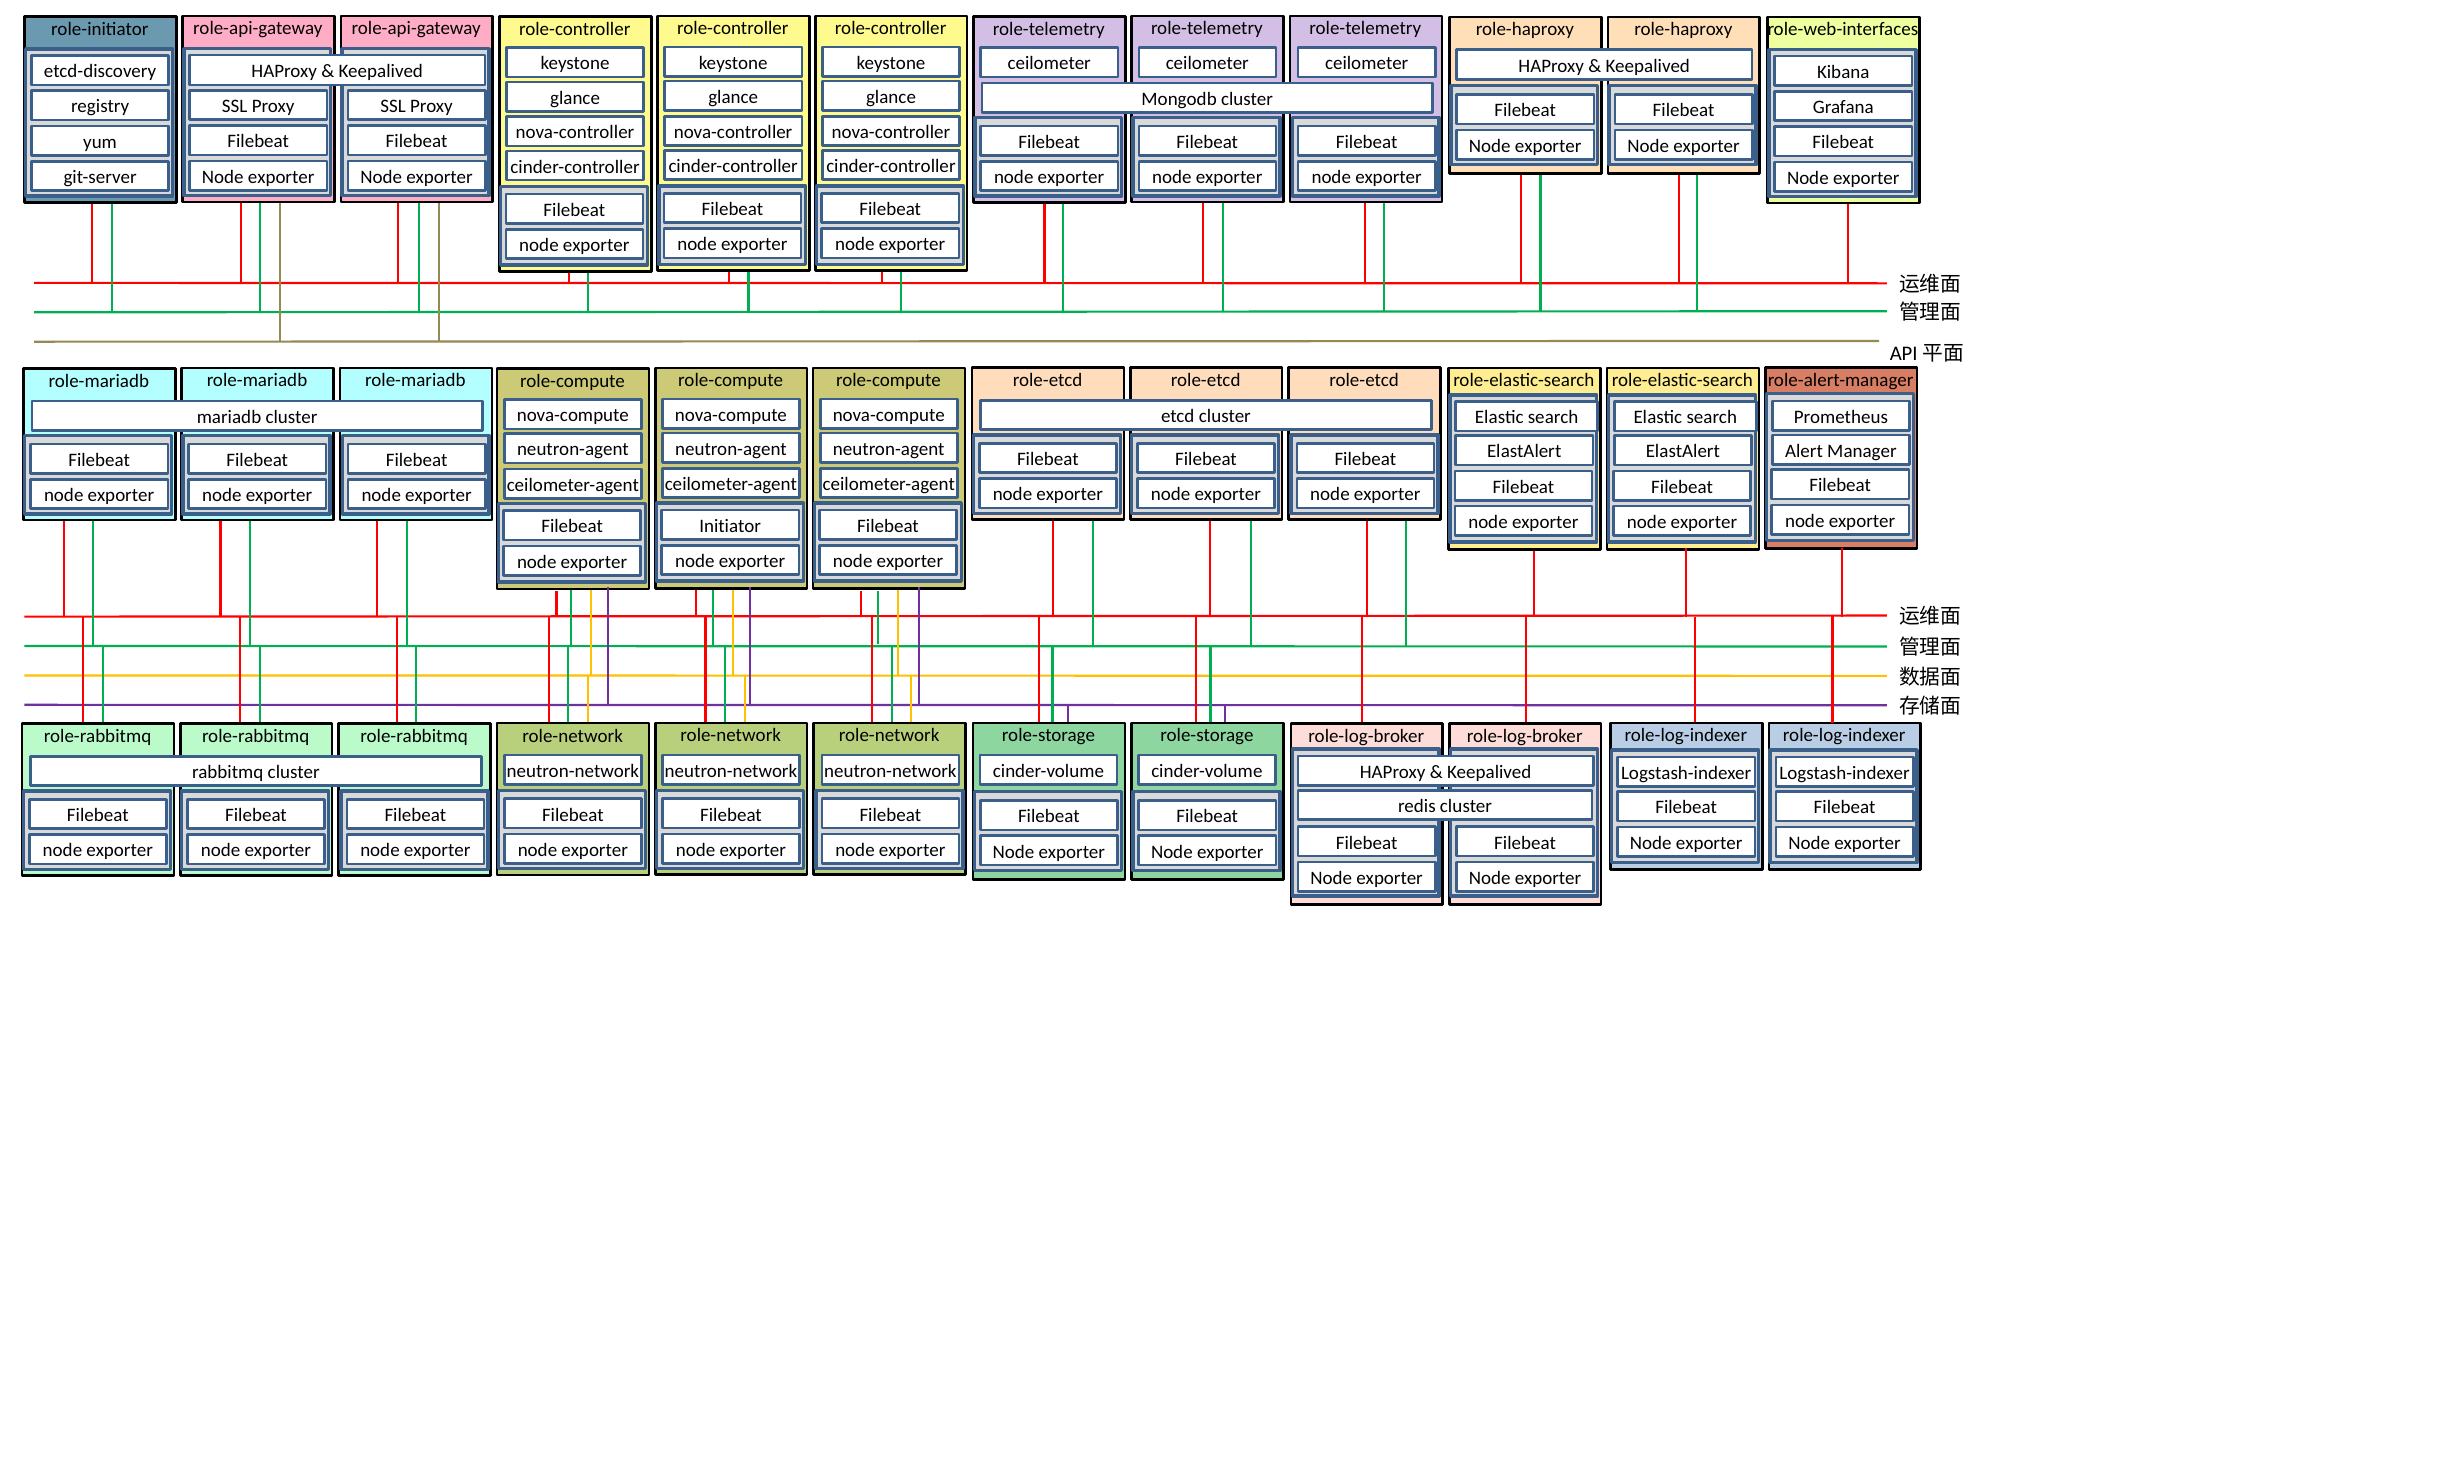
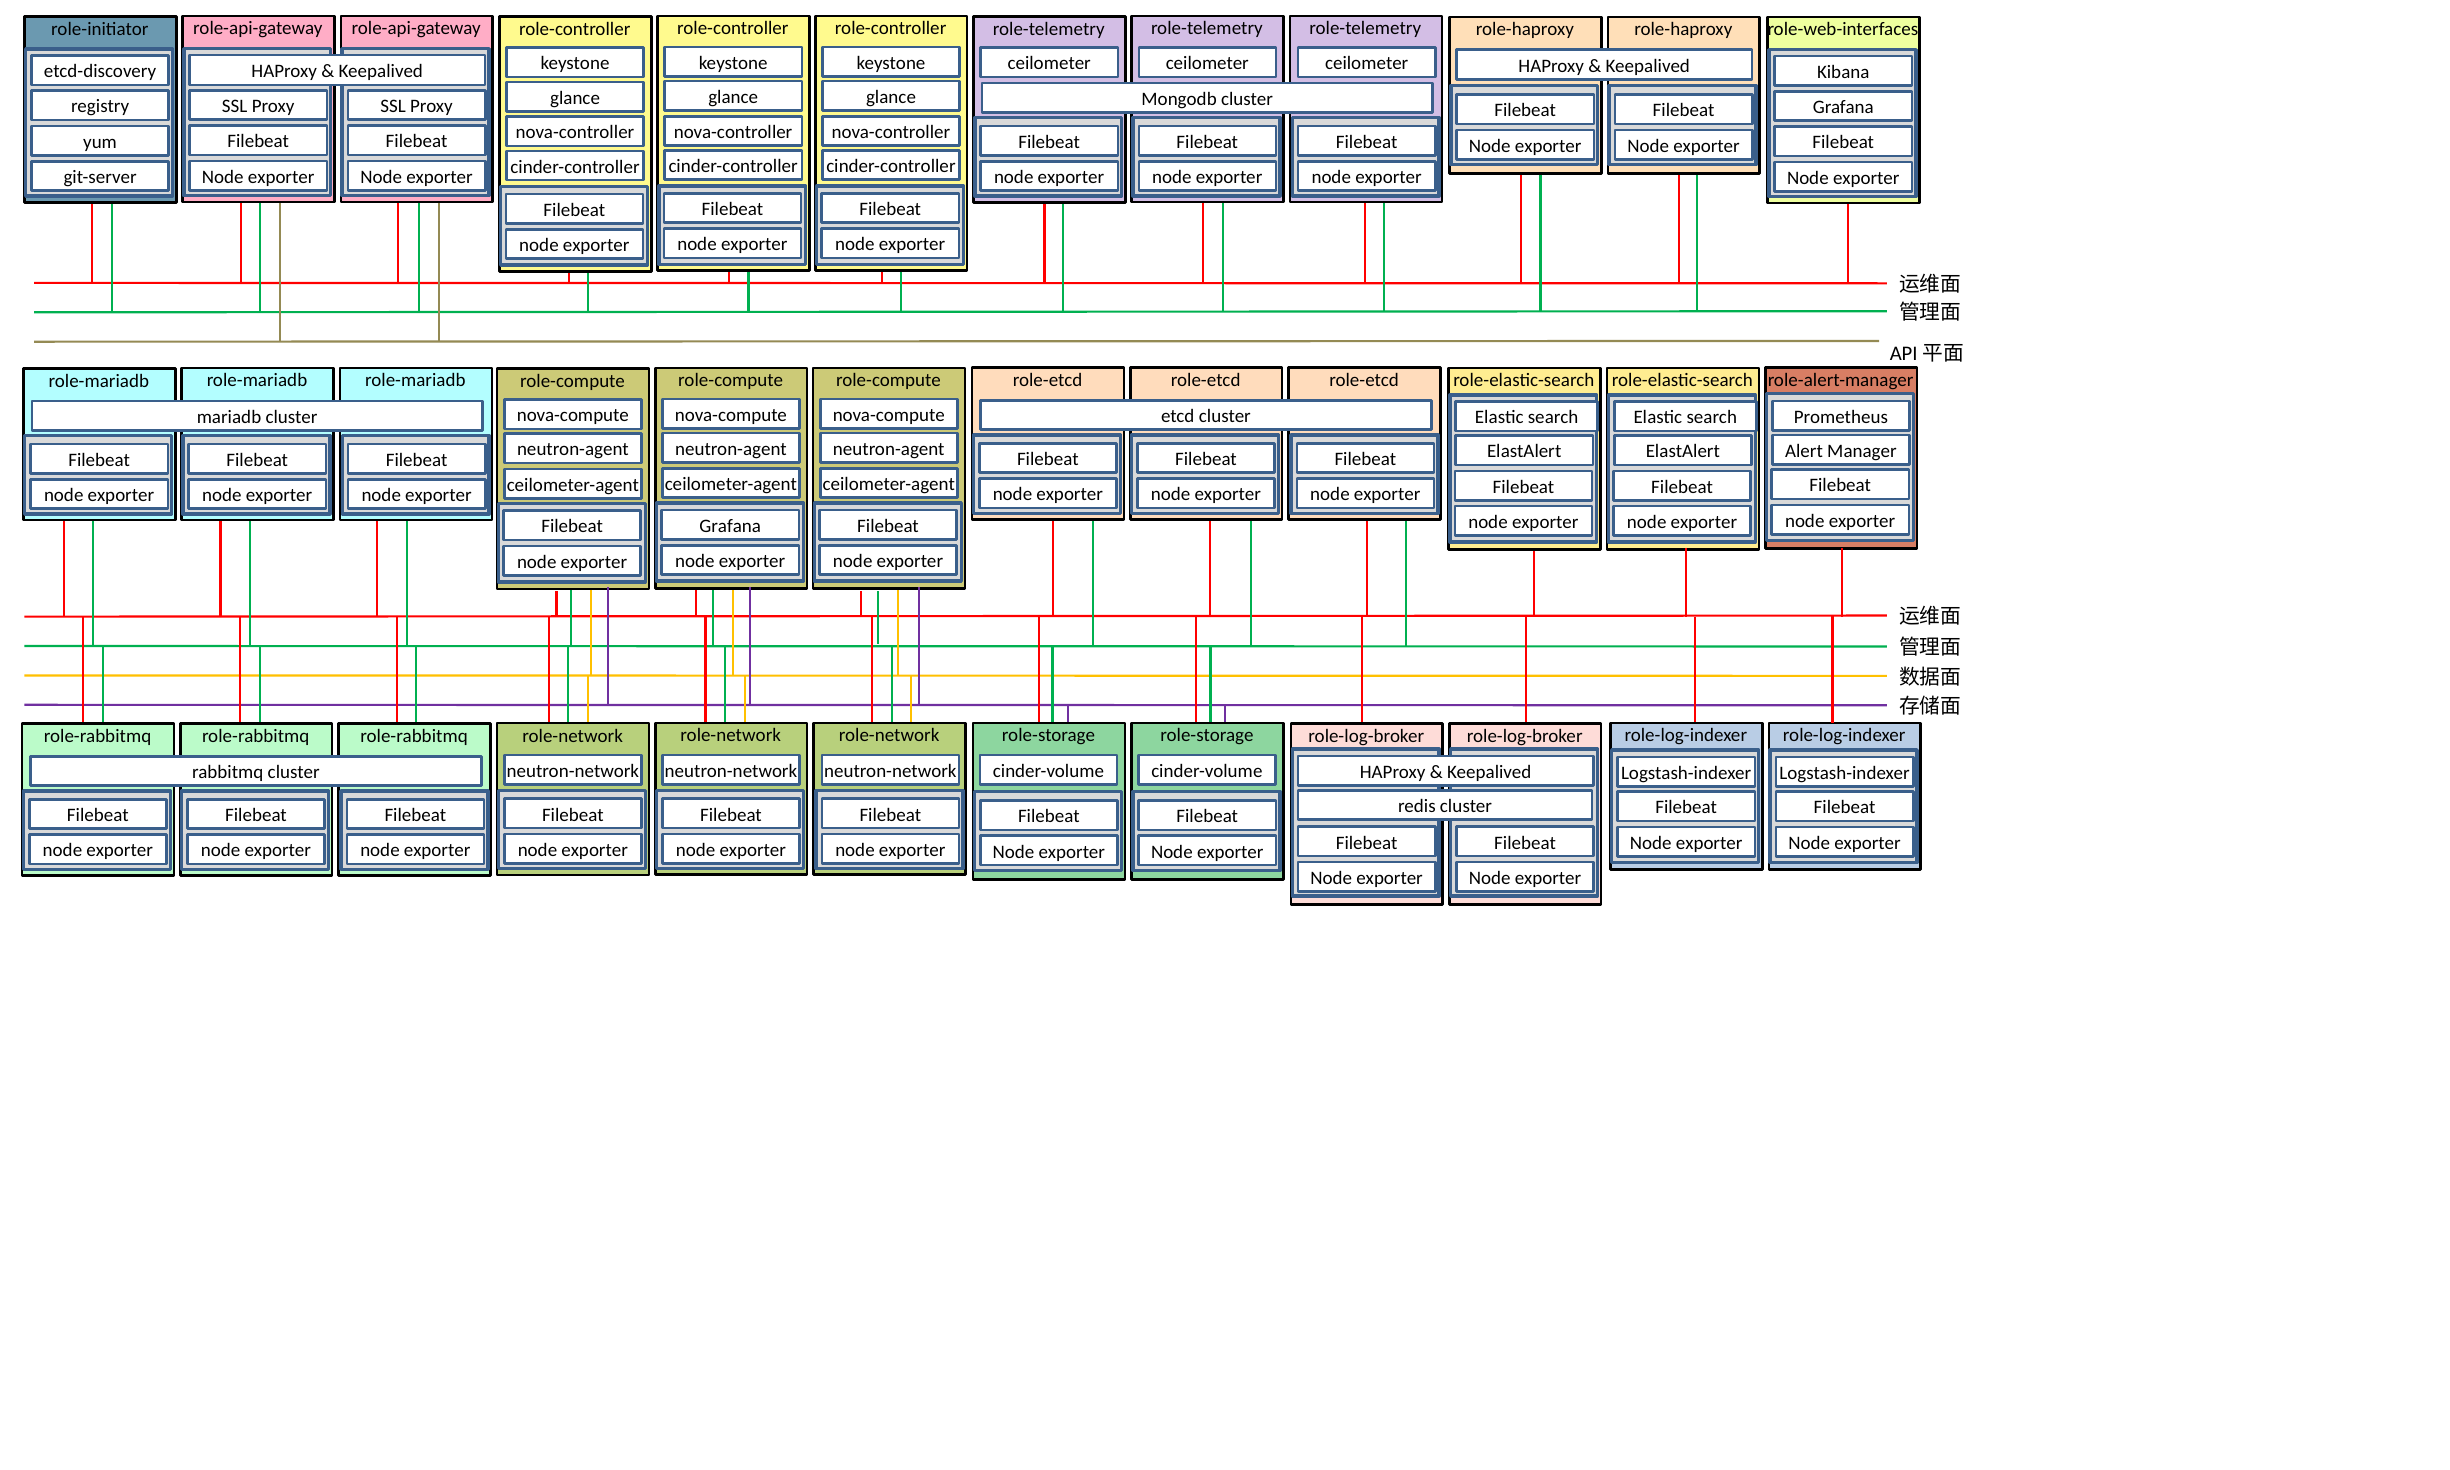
Initiator at (730, 526): Initiator -> Grafana
